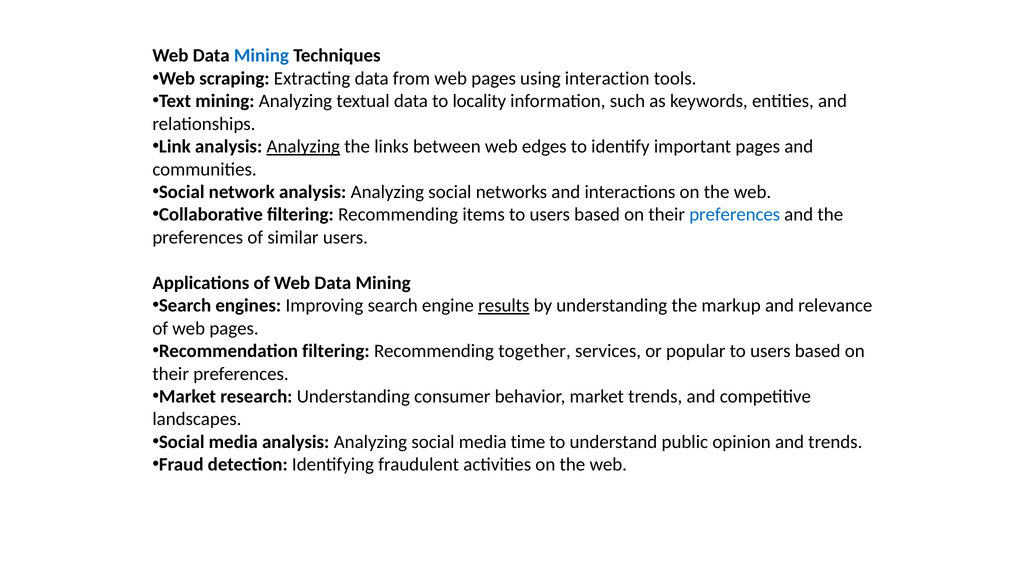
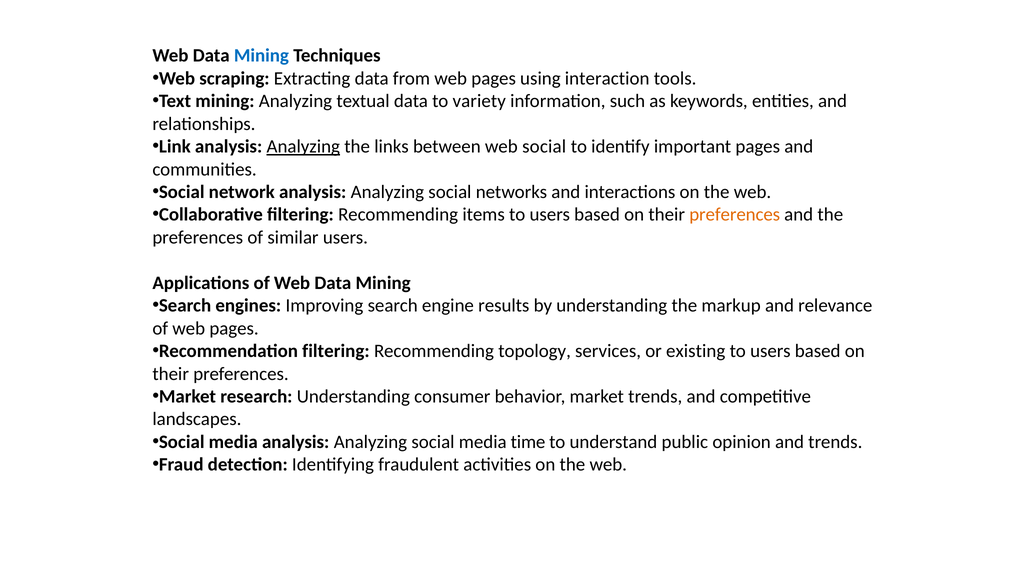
locality: locality -> variety
web edges: edges -> social
preferences at (735, 215) colour: blue -> orange
results underline: present -> none
together: together -> topology
popular: popular -> existing
